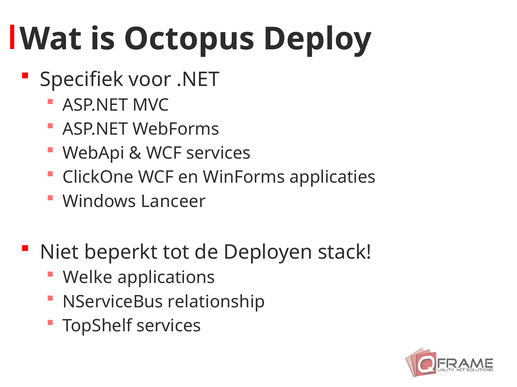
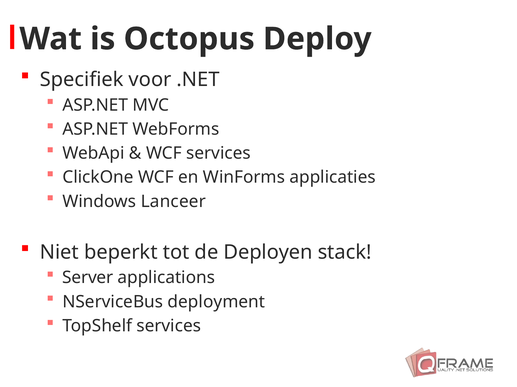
Welke: Welke -> Server
relationship: relationship -> deployment
